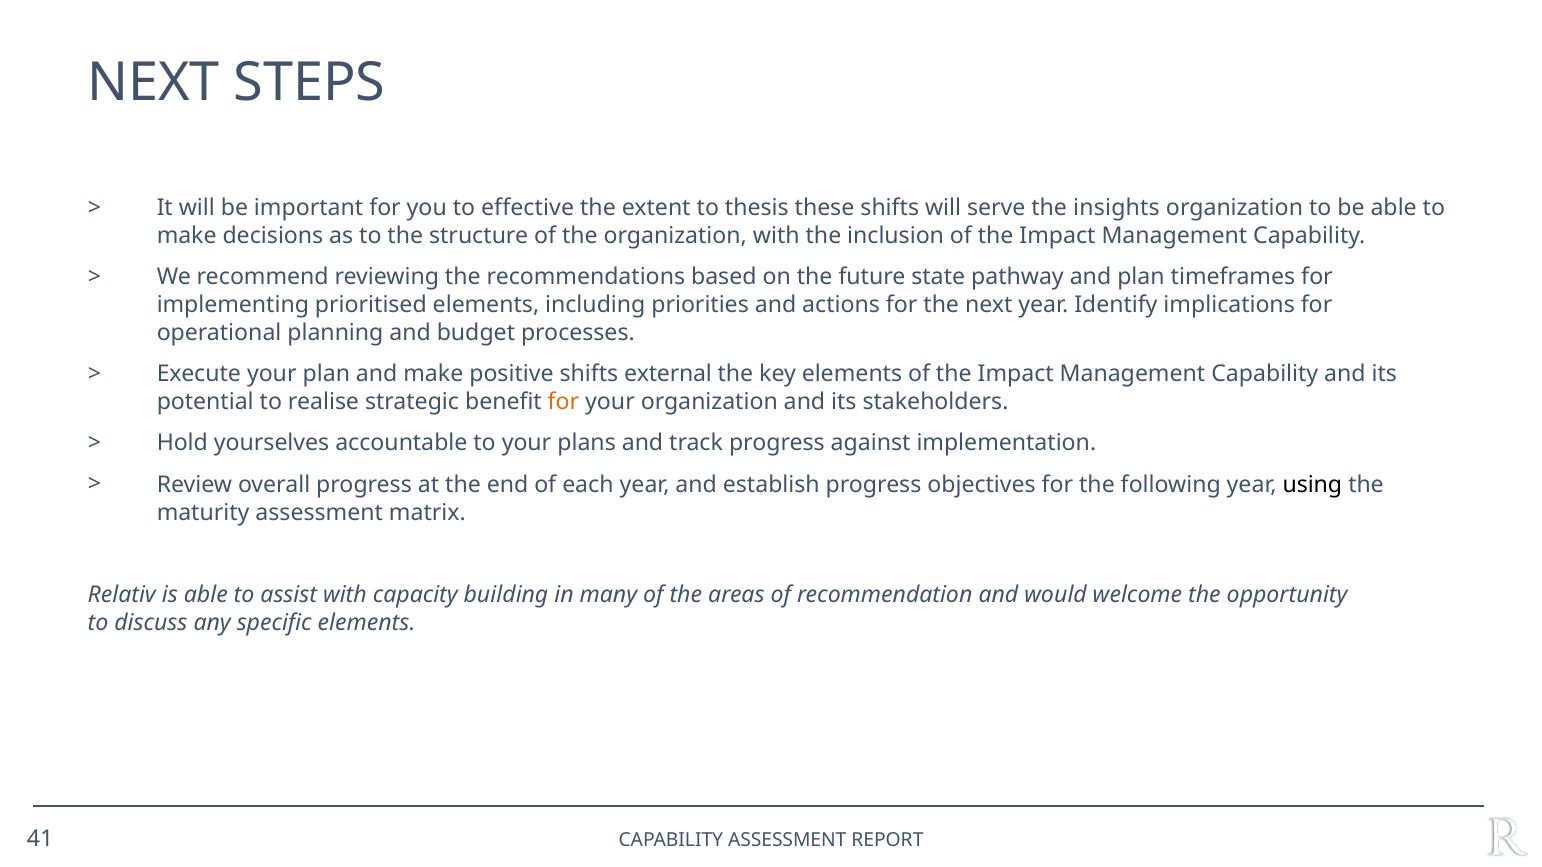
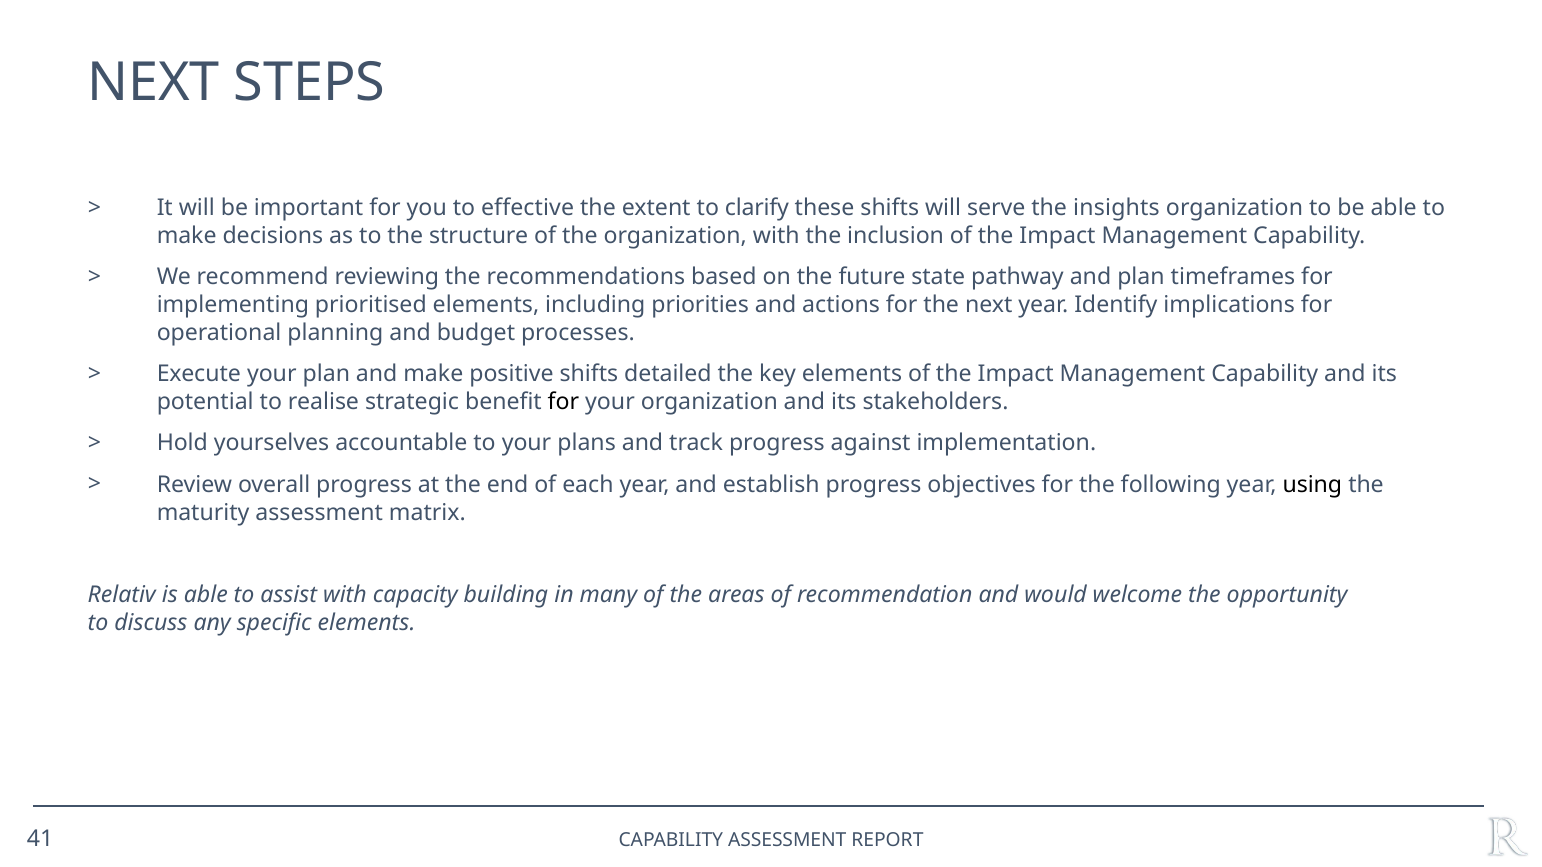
thesis: thesis -> clarify
external: external -> detailed
for at (563, 402) colour: orange -> black
